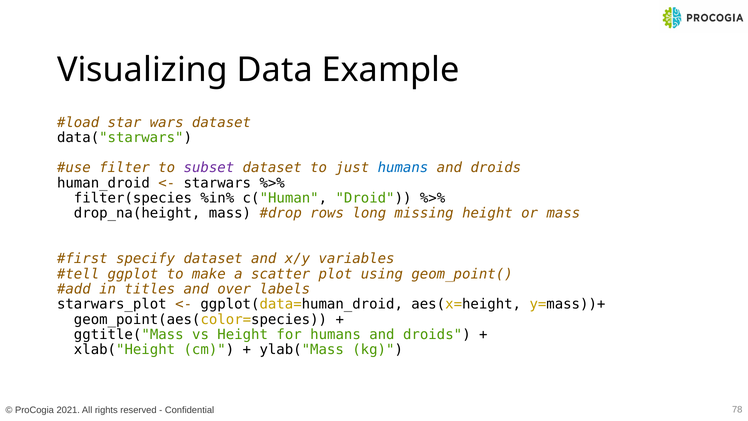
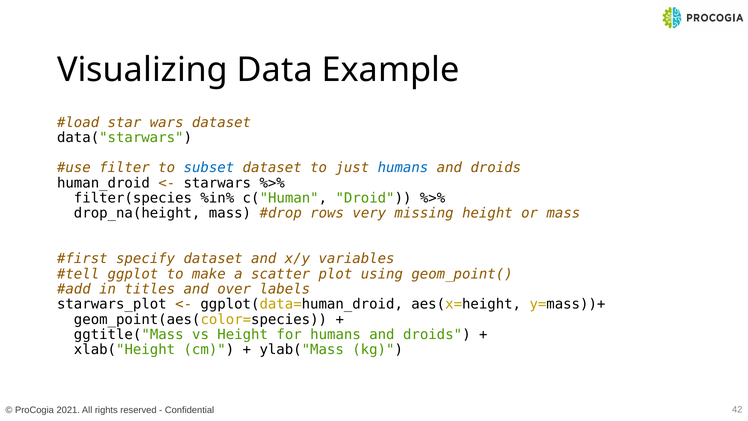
subset colour: purple -> blue
long: long -> very
78: 78 -> 42
